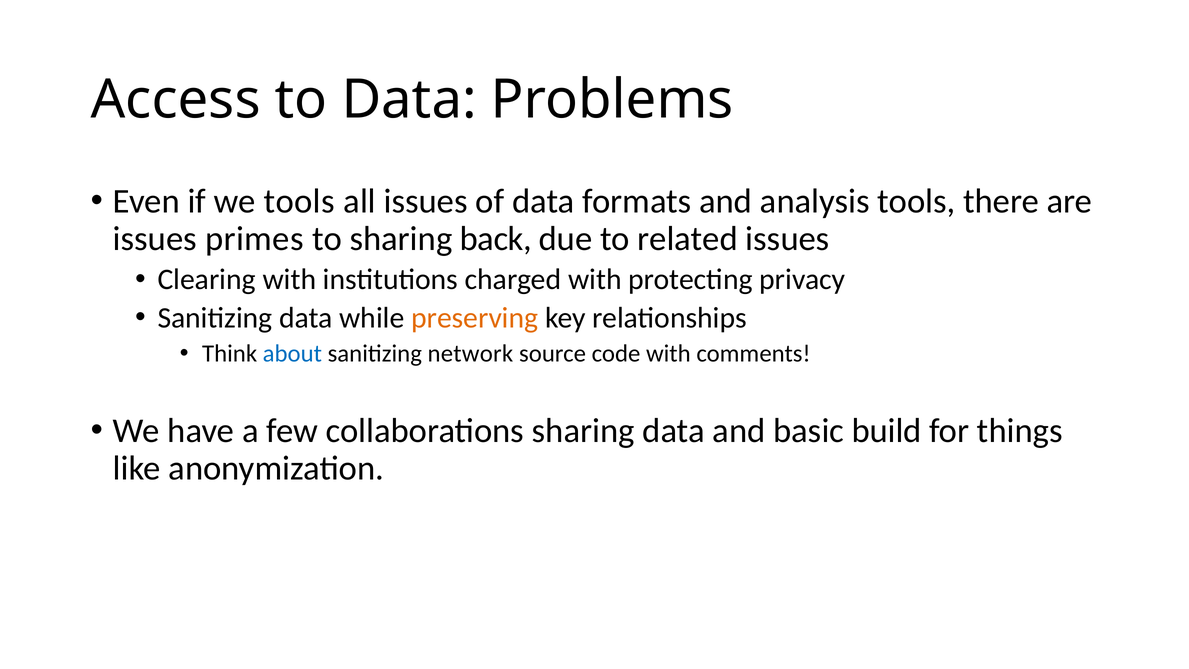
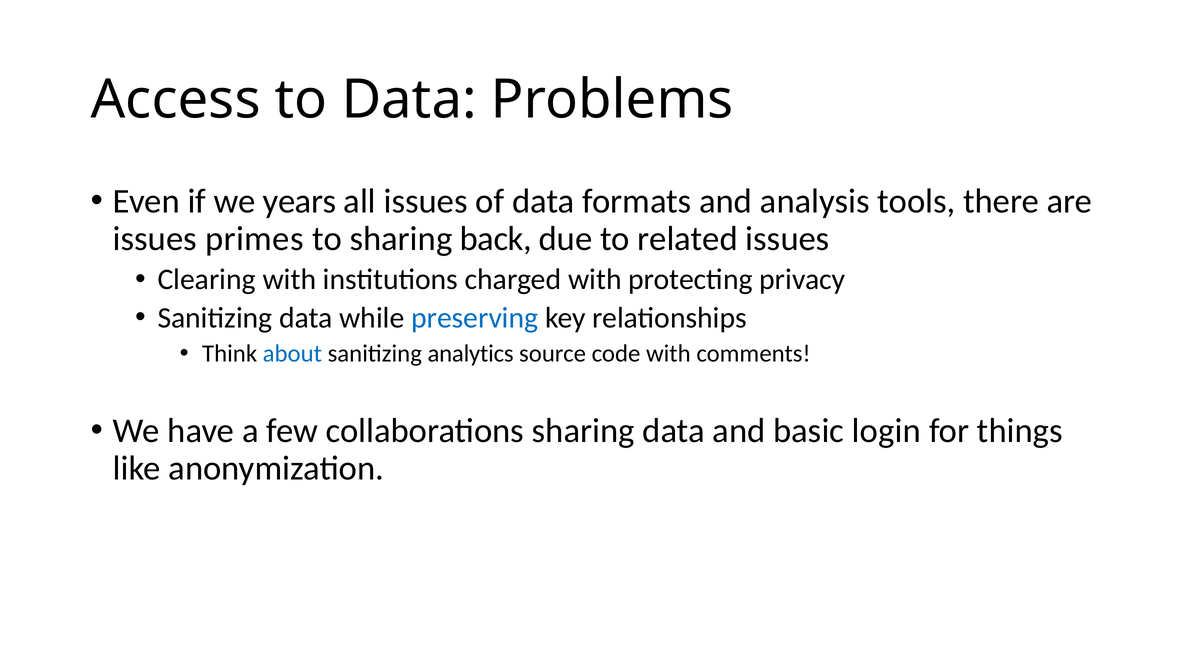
we tools: tools -> years
preserving colour: orange -> blue
network: network -> analytics
build: build -> login
